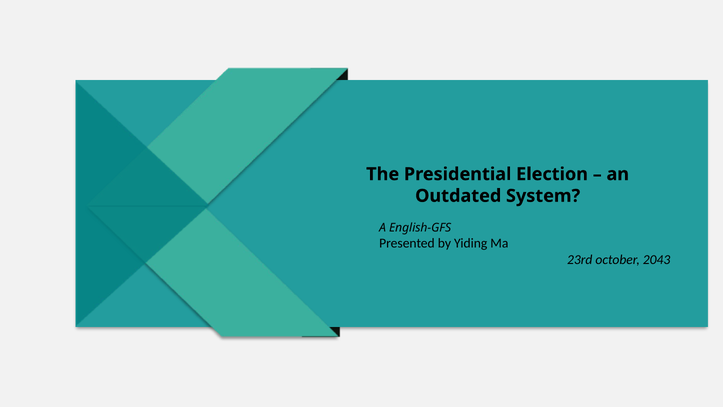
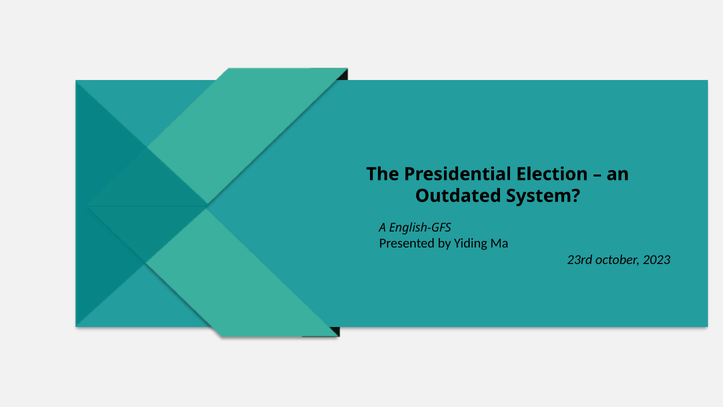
2043: 2043 -> 2023
